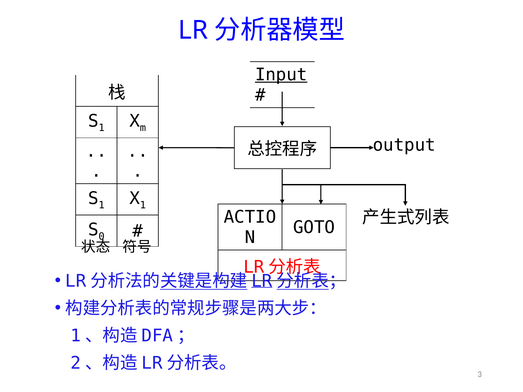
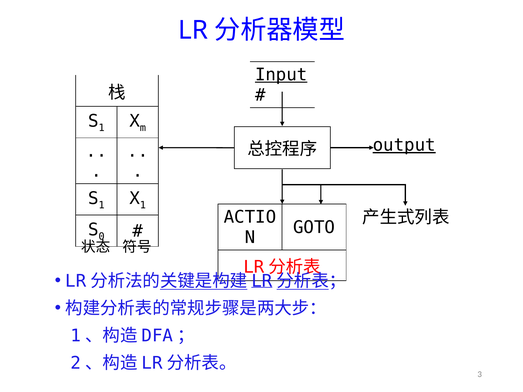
output underline: none -> present
